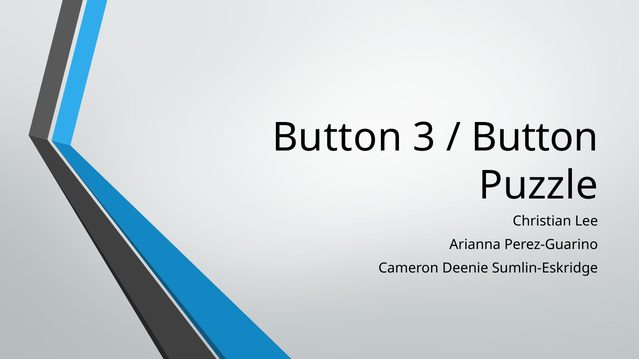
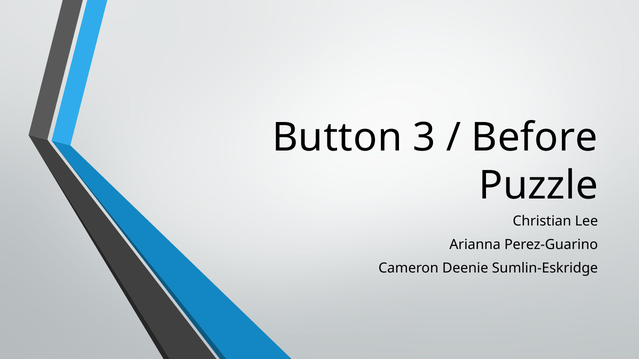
Button at (535, 138): Button -> Before
